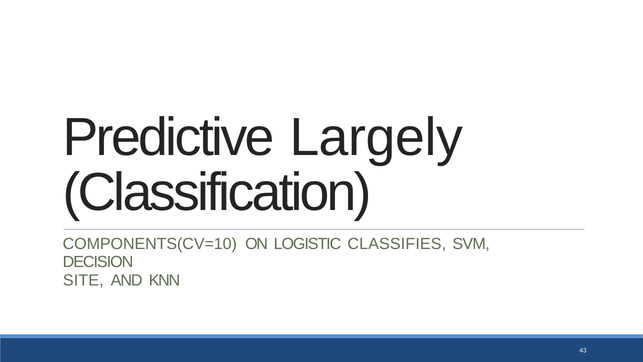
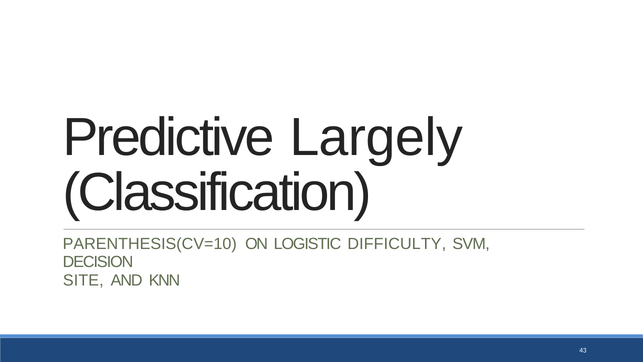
COMPONENTS(CV=10: COMPONENTS(CV=10 -> PARENTHESIS(CV=10
CLASSIFIES: CLASSIFIES -> DIFFICULTY
